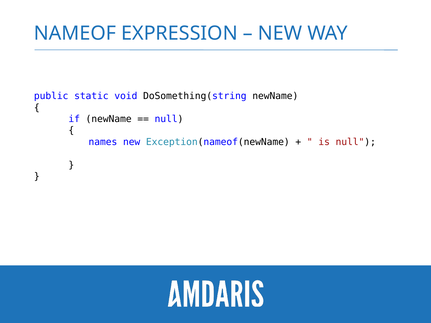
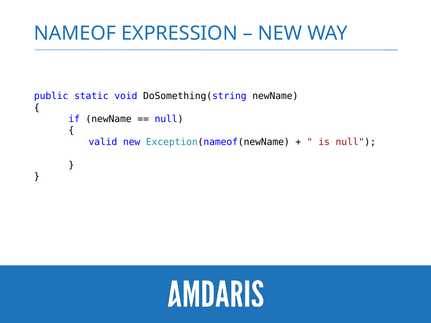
names: names -> valid
